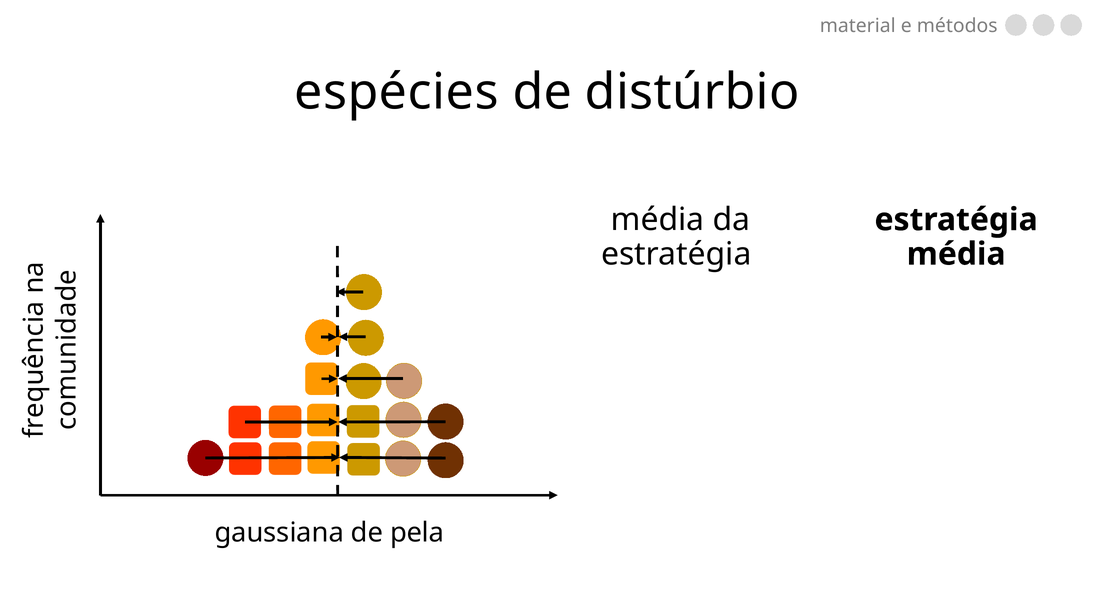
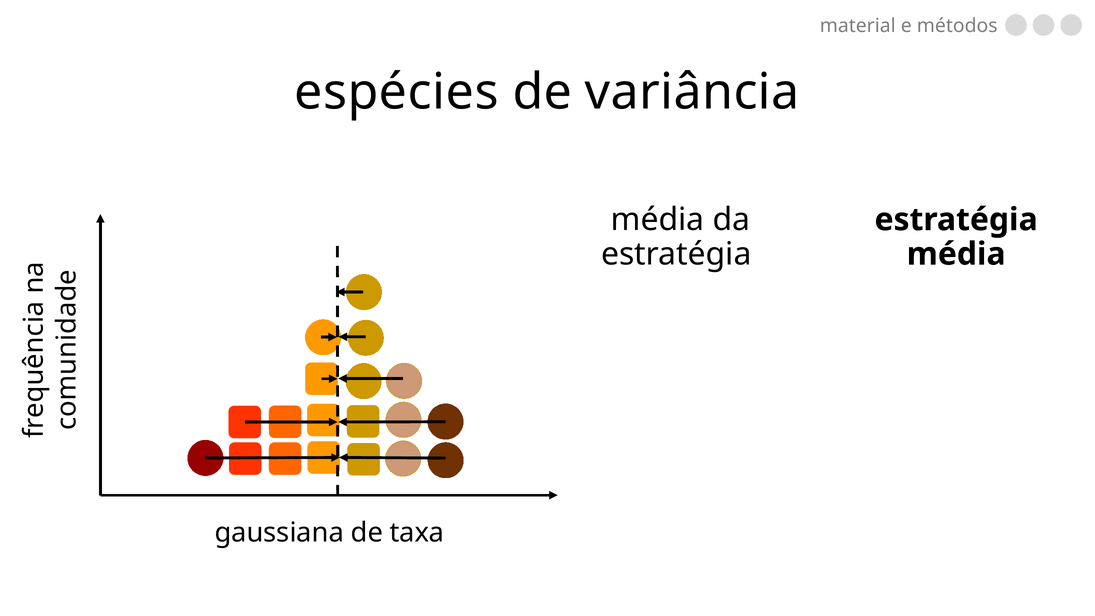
distúrbio: distúrbio -> variância
pela: pela -> taxa
